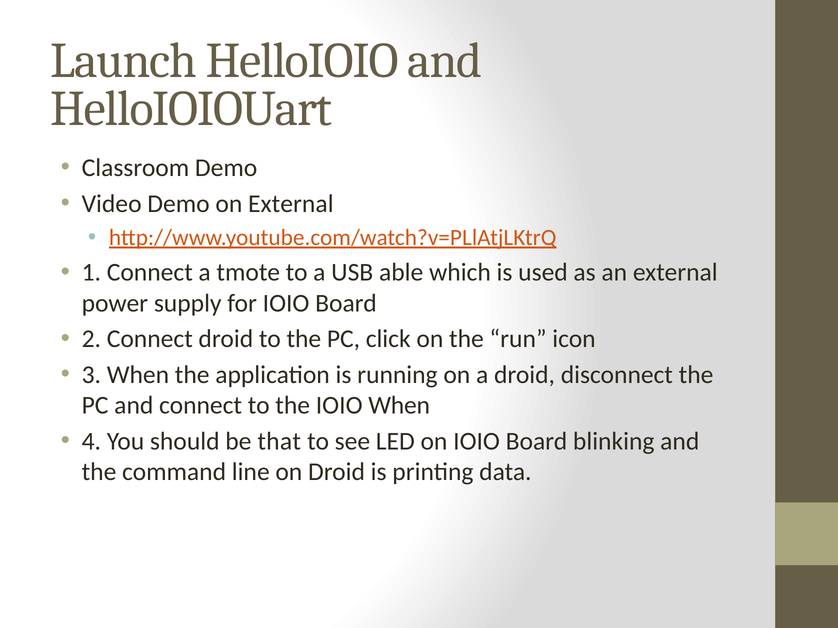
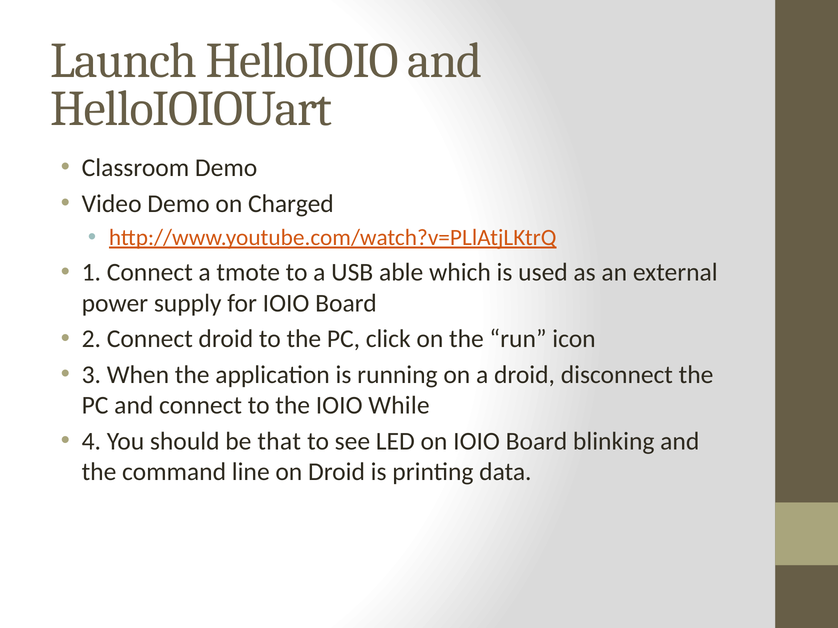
on External: External -> Charged
IOIO When: When -> While
